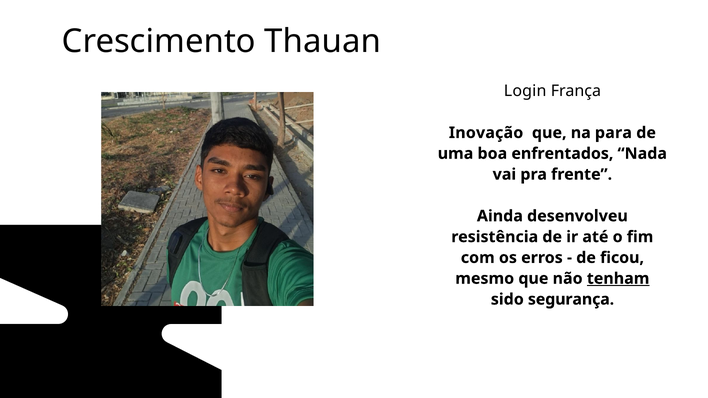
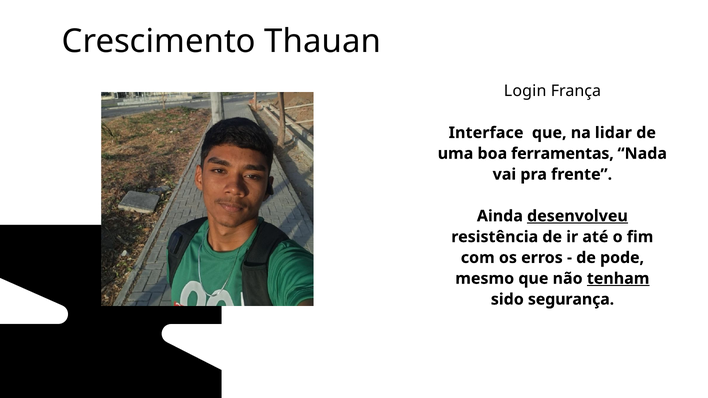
Inovação: Inovação -> Interface
para: para -> lidar
enfrentados: enfrentados -> ferramentas
desenvolveu underline: none -> present
ficou: ficou -> pode
